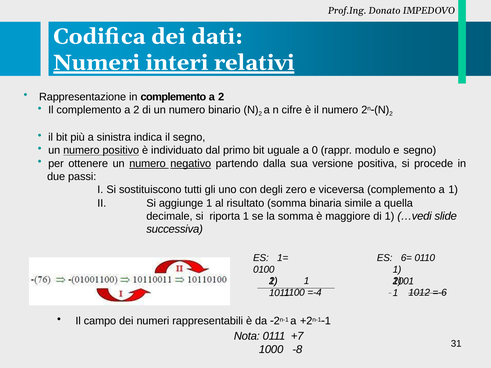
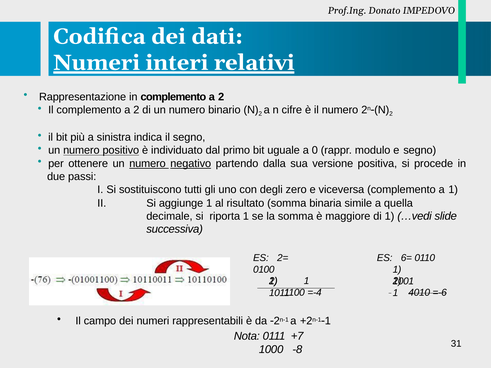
1=: 1= -> 2=
1012: 1012 -> 4010
